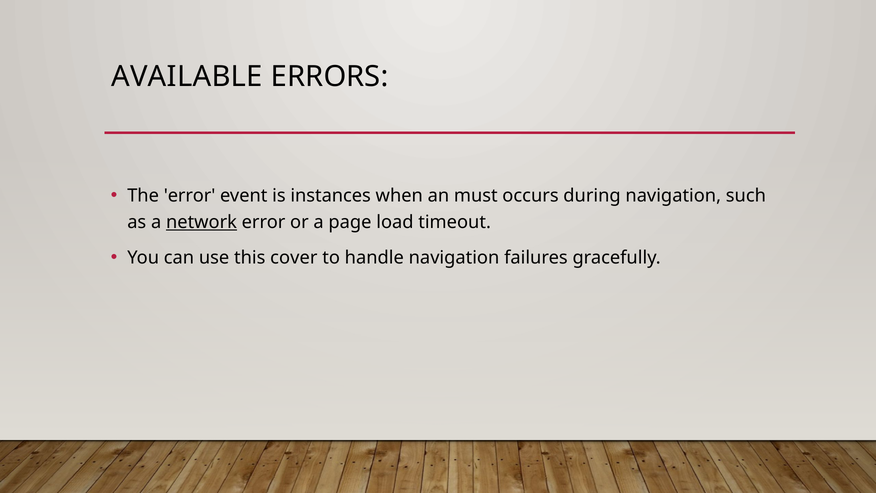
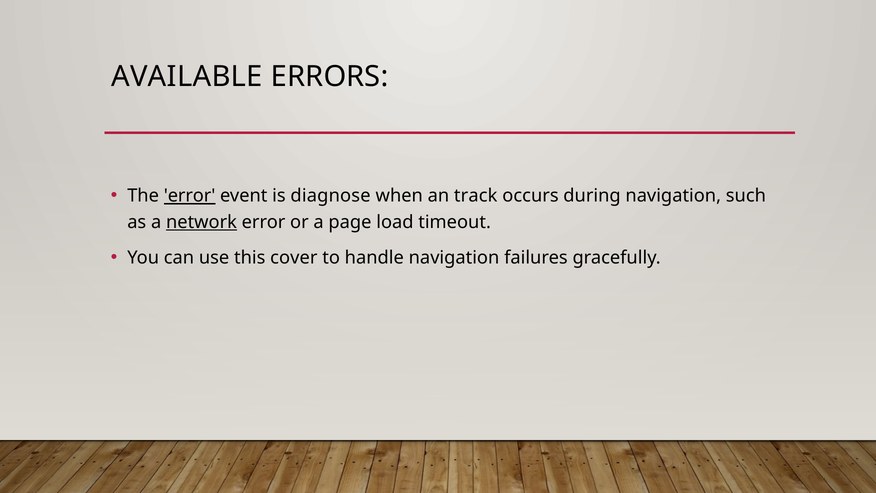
error at (190, 196) underline: none -> present
instances: instances -> diagnose
must: must -> track
